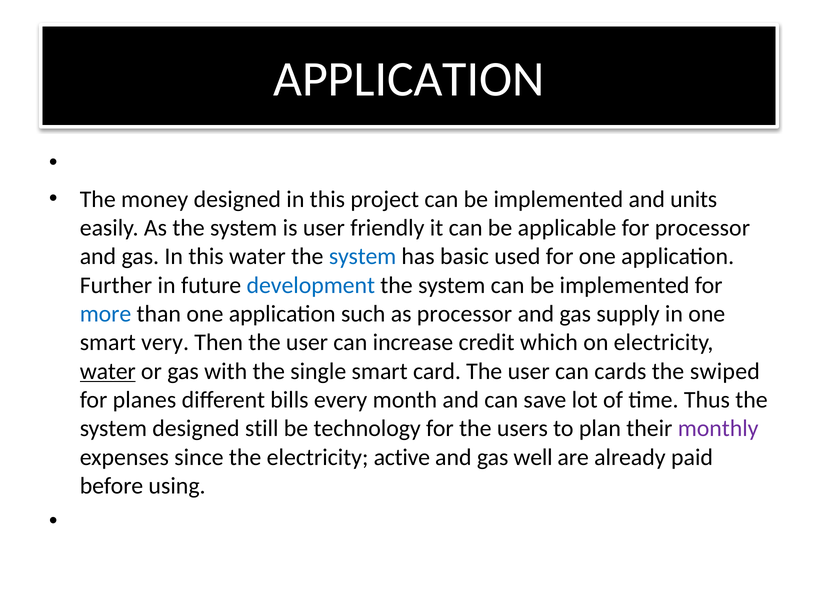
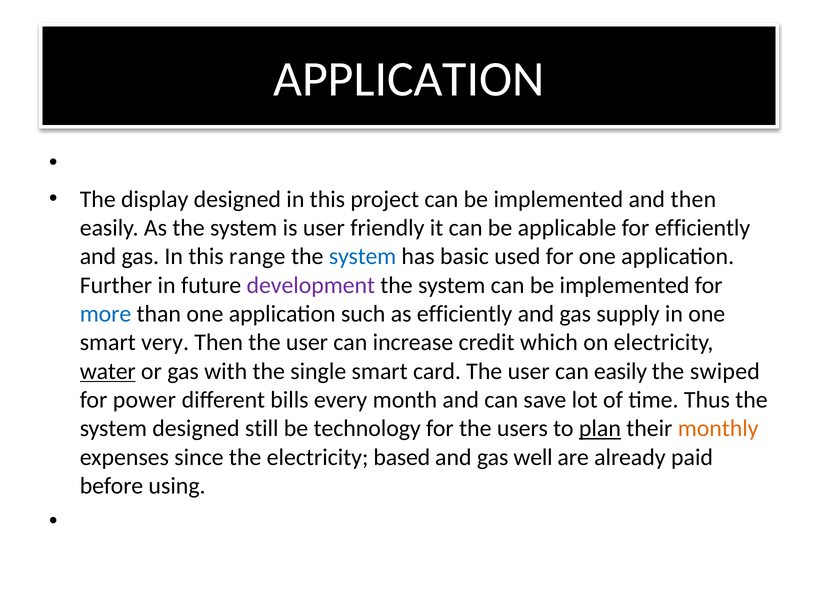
money: money -> display
and units: units -> then
for processor: processor -> efficiently
this water: water -> range
development colour: blue -> purple
as processor: processor -> efficiently
can cards: cards -> easily
planes: planes -> power
plan underline: none -> present
monthly colour: purple -> orange
active: active -> based
